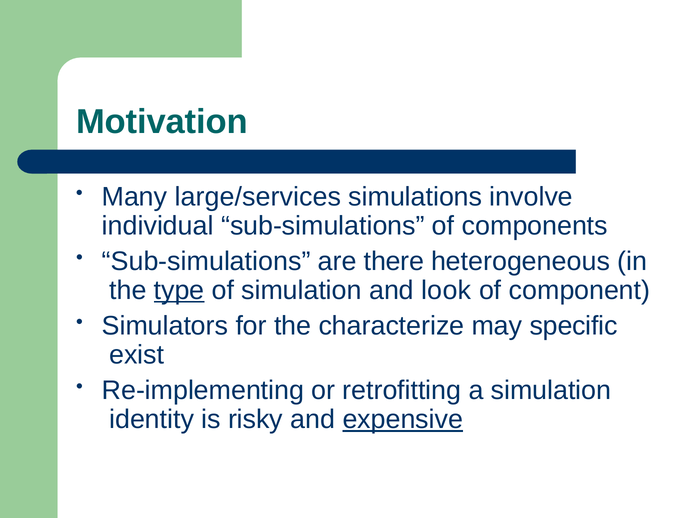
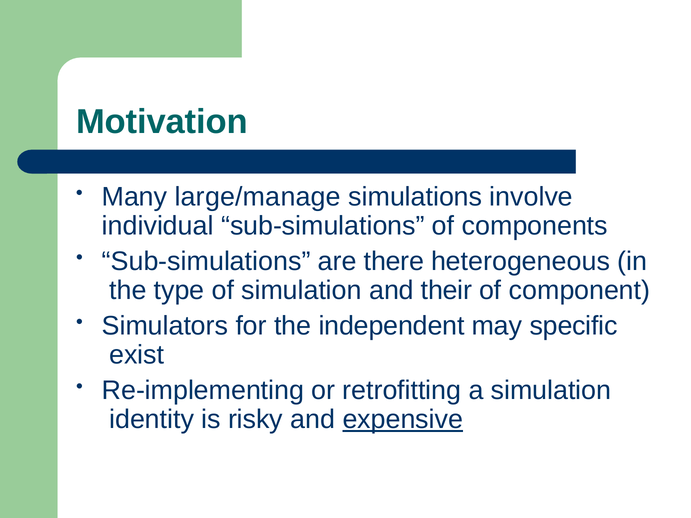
large/services: large/services -> large/manage
type underline: present -> none
look: look -> their
characterize: characterize -> independent
